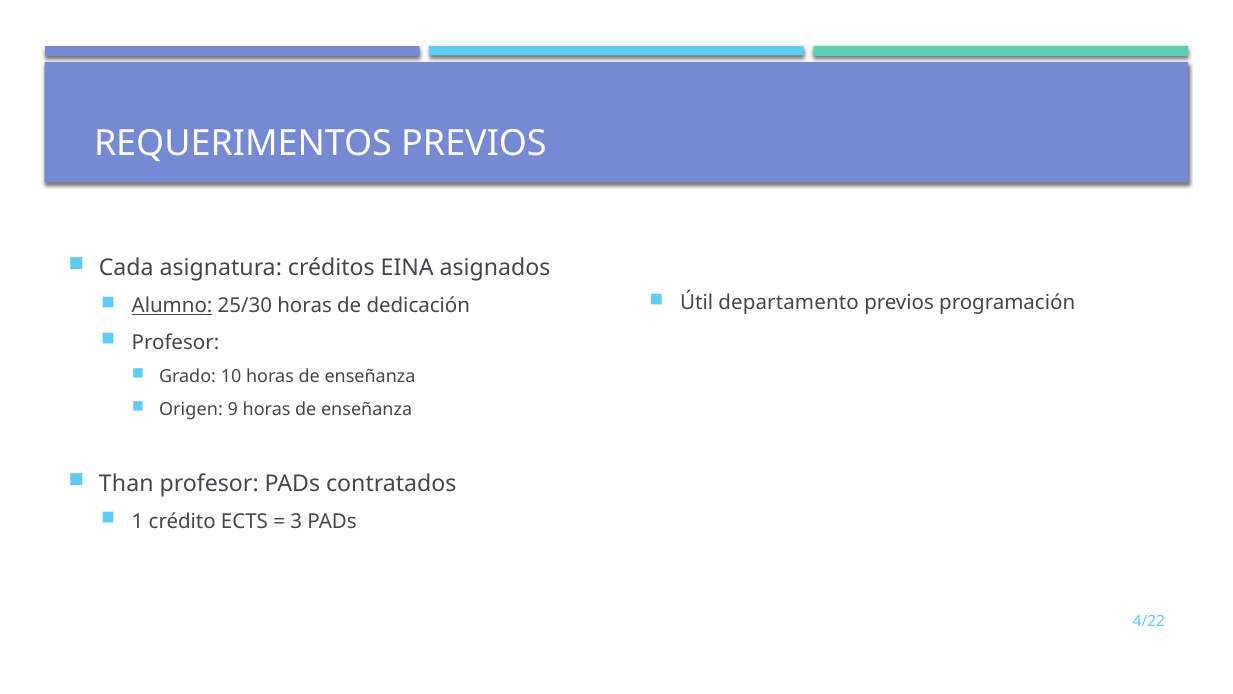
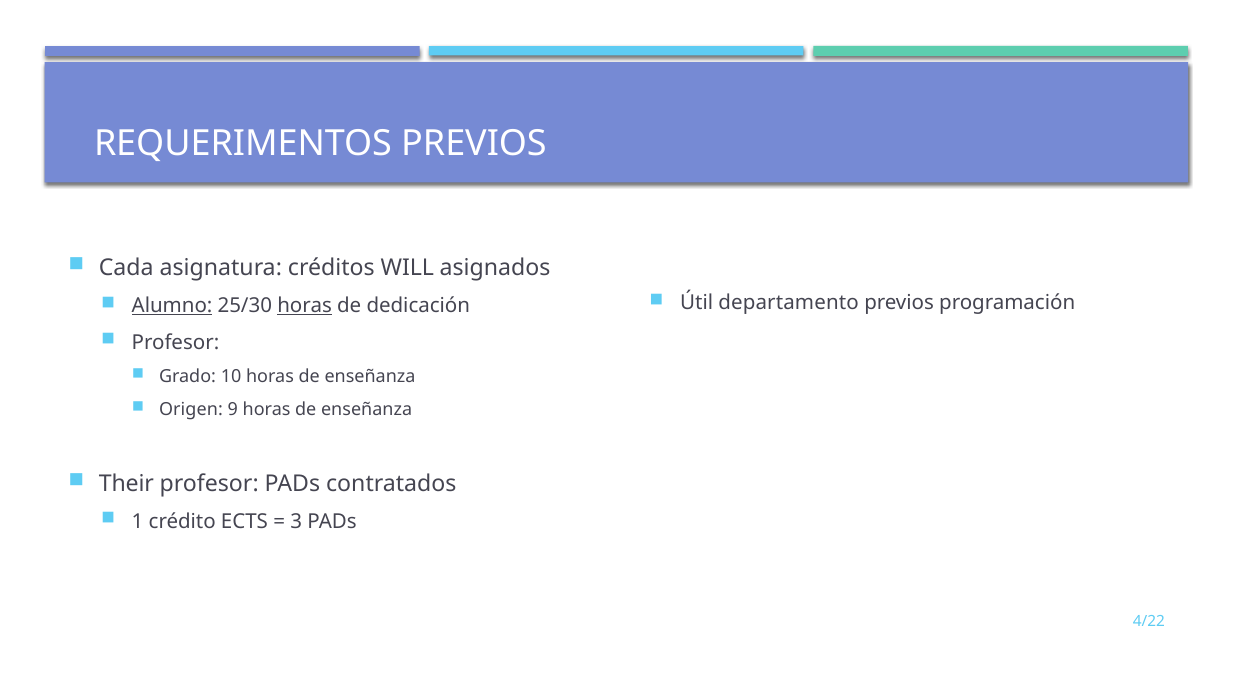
EINA: EINA -> WILL
horas at (305, 306) underline: none -> present
Than: Than -> Their
